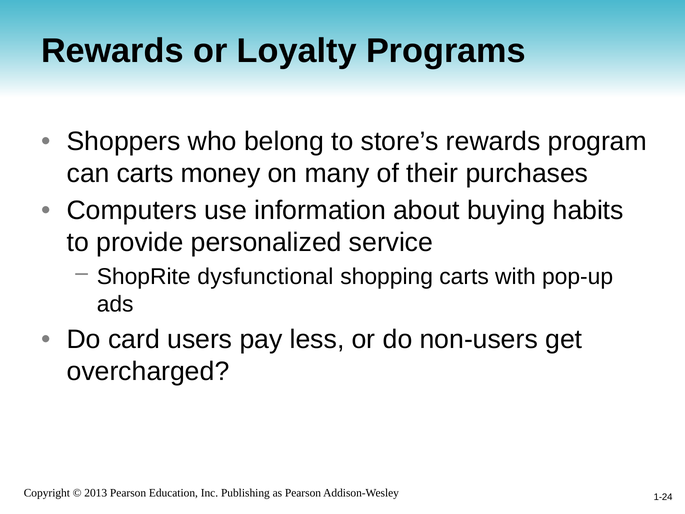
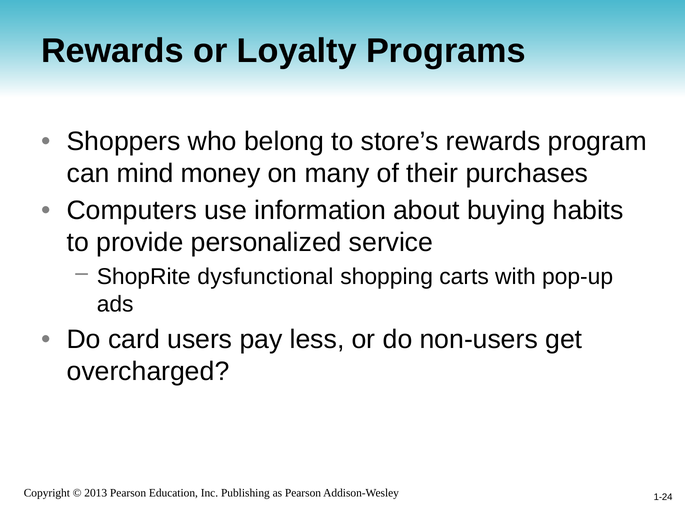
can carts: carts -> mind
